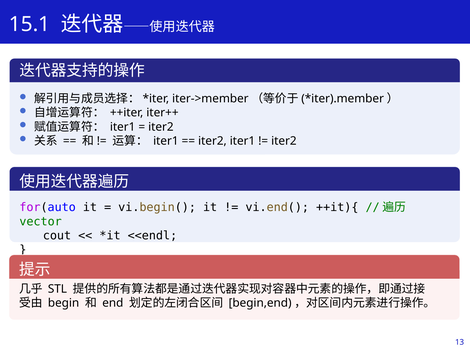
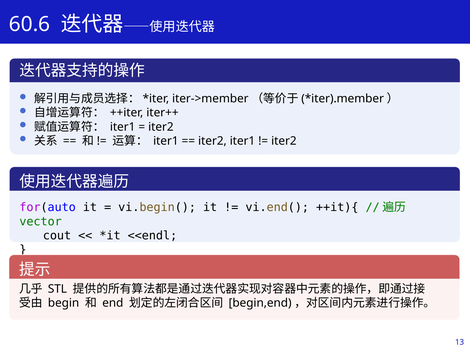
15.1: 15.1 -> 60.6
